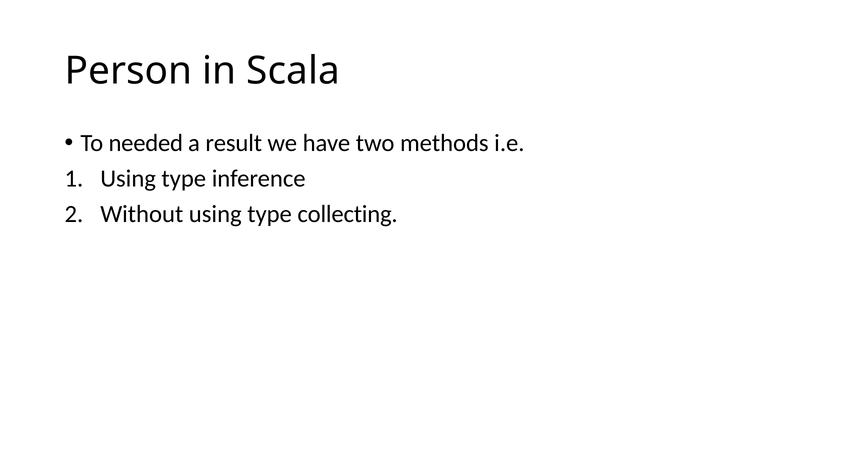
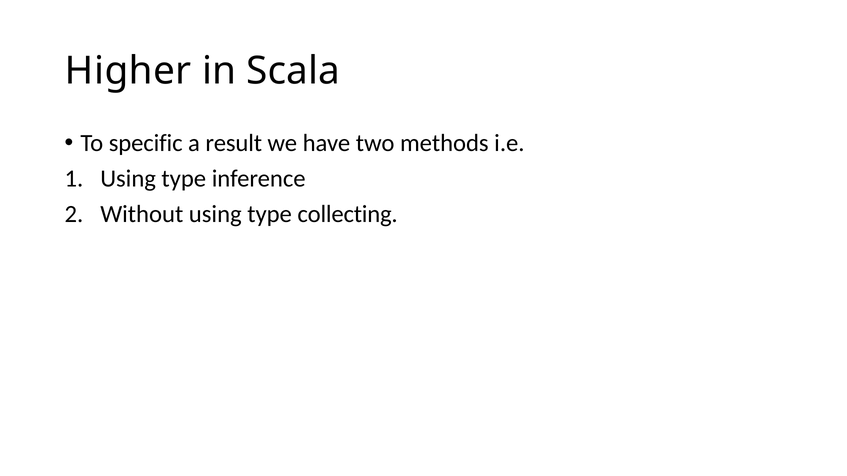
Person: Person -> Higher
needed: needed -> specific
